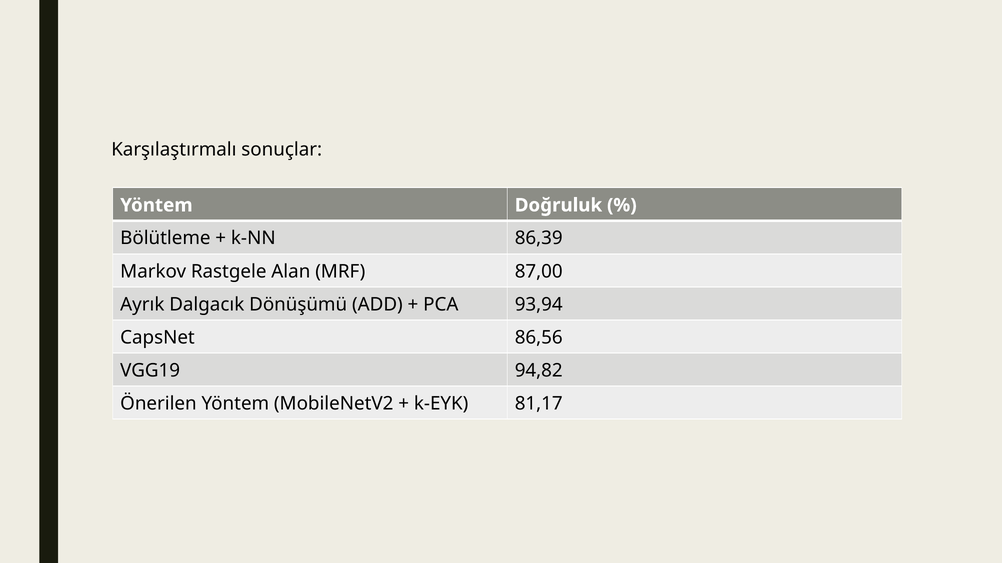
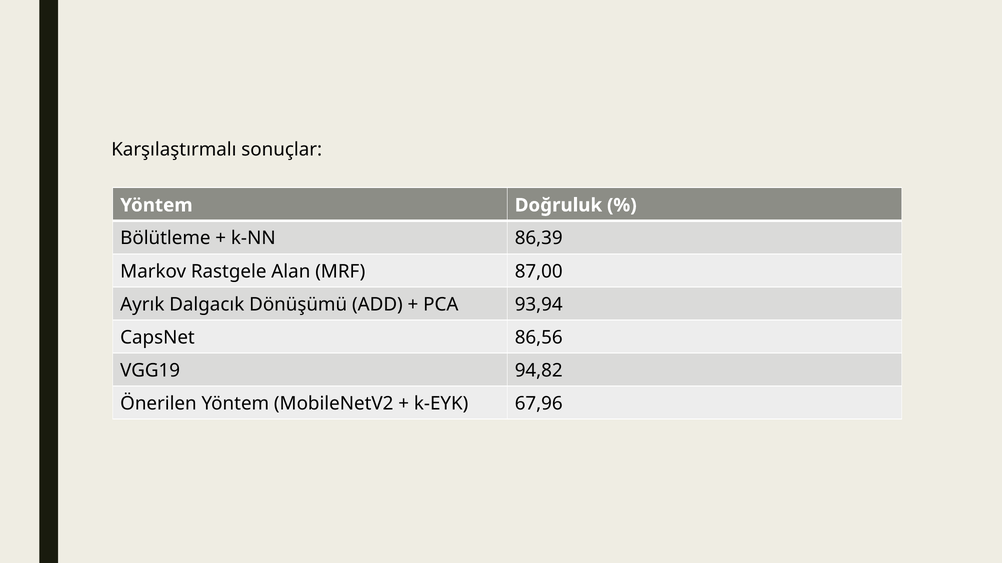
81,17: 81,17 -> 67,96
